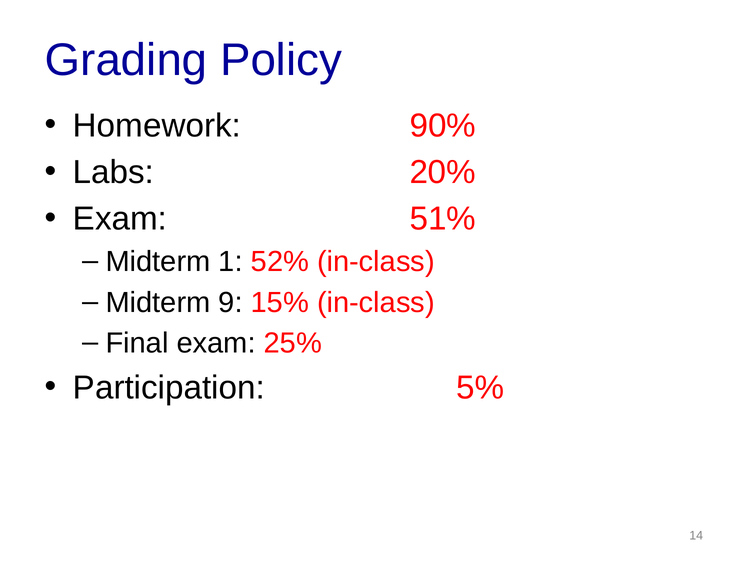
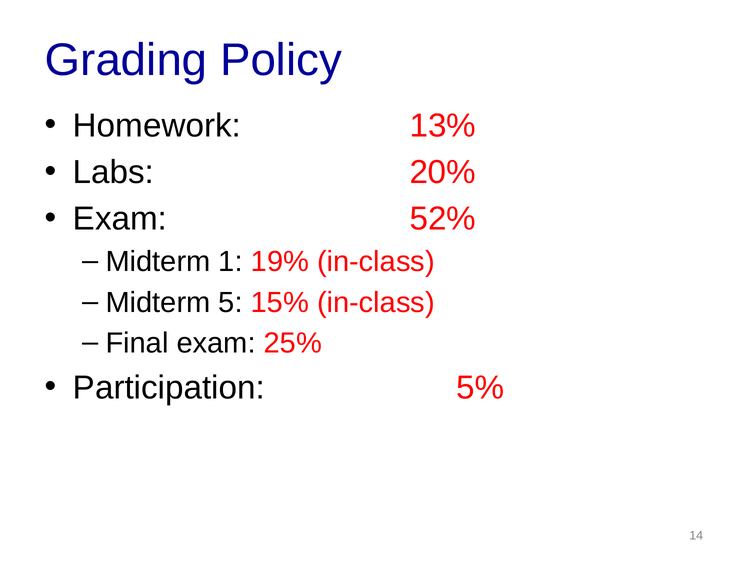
90%: 90% -> 13%
51%: 51% -> 52%
52%: 52% -> 19%
9: 9 -> 5
